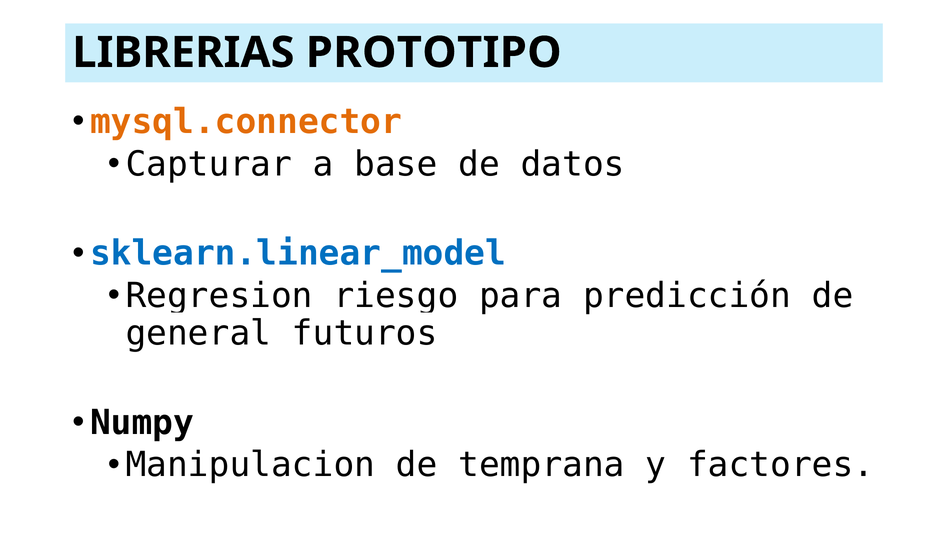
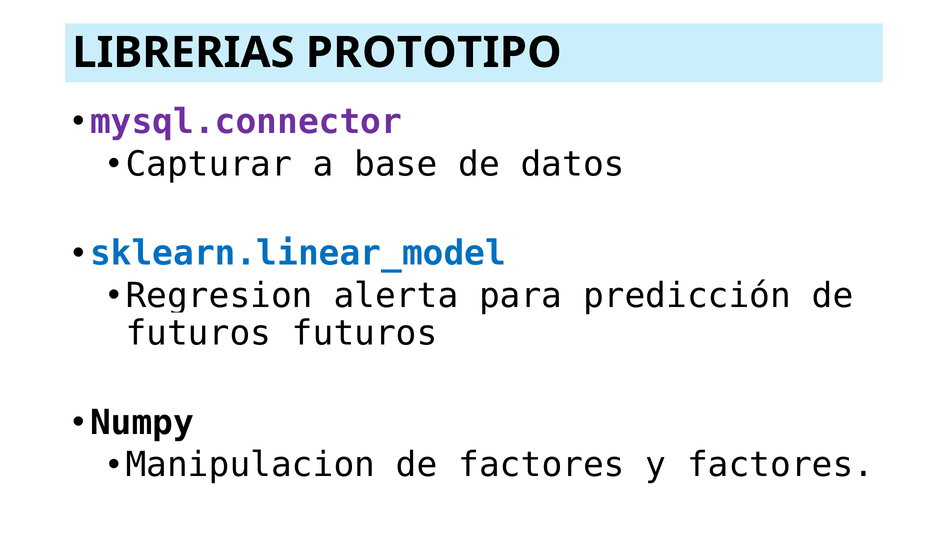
mysql.connector colour: orange -> purple
riesgo: riesgo -> alerta
general at (198, 333): general -> futuros
de temprana: temprana -> factores
